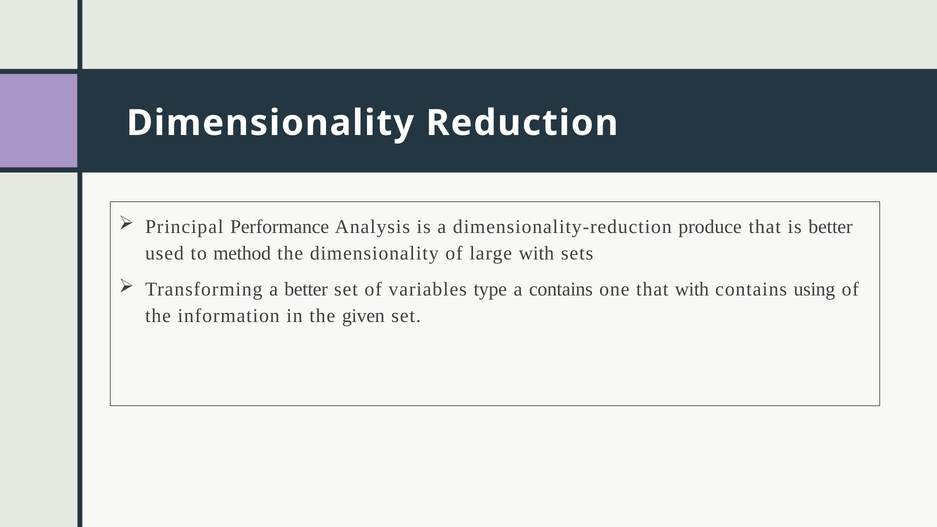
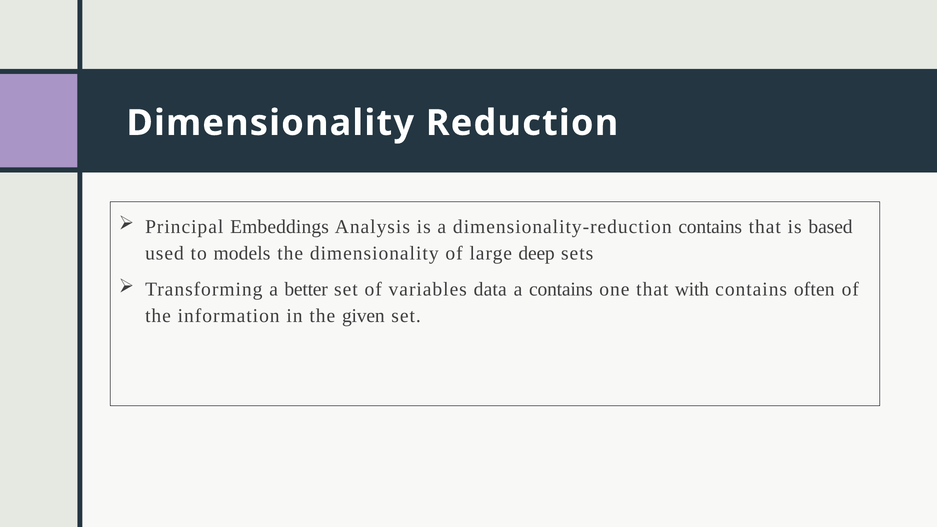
Performance: Performance -> Embeddings
dimensionality-reduction produce: produce -> contains
is better: better -> based
method: method -> models
large with: with -> deep
type: type -> data
using: using -> often
